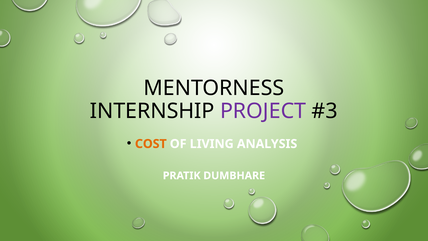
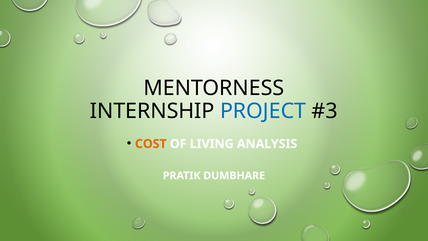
PROJECT colour: purple -> blue
